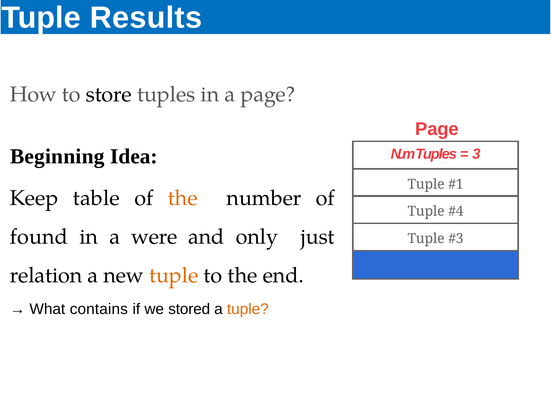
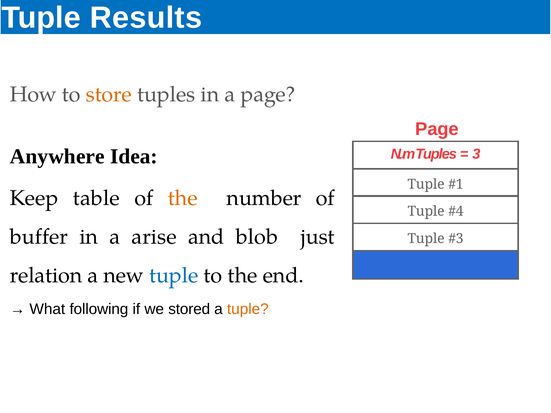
store colour: black -> orange
Beginning: Beginning -> Anywhere
found: found -> buffer
were: were -> arise
only: only -> blob
tuple at (174, 276) colour: orange -> blue
contains: contains -> following
